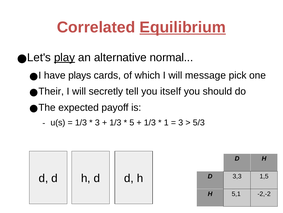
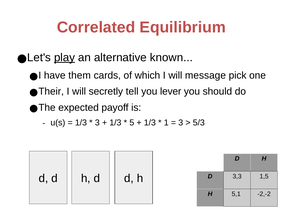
Equilibrium underline: present -> none
normal: normal -> known
plays: plays -> them
itself: itself -> lever
